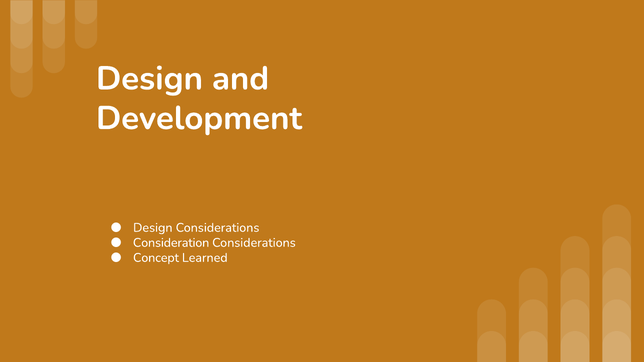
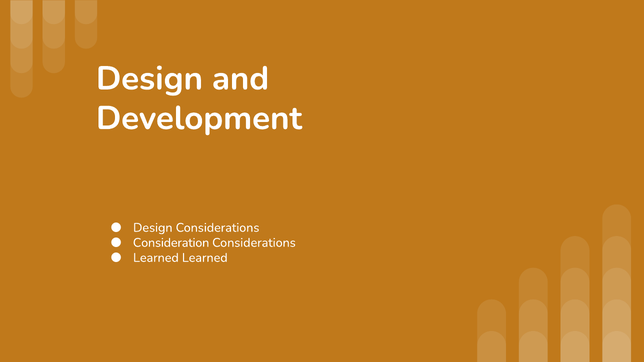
Concept at (156, 258): Concept -> Learned
